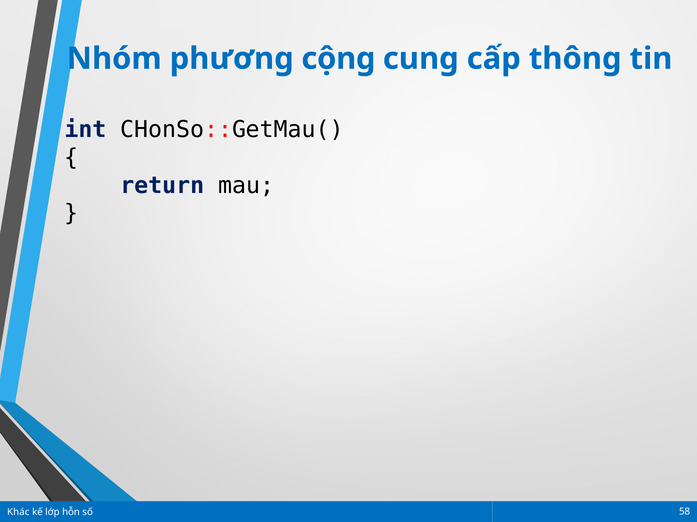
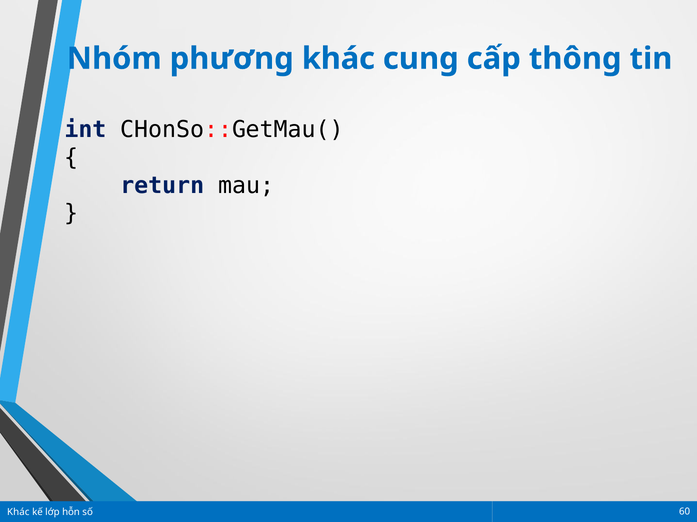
phương cộng: cộng -> khác
58: 58 -> 60
